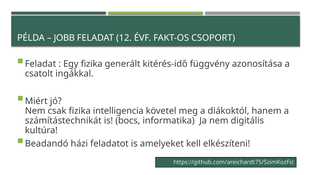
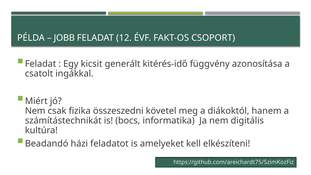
Egy fizika: fizika -> kicsit
intelligencia: intelligencia -> összeszedni
